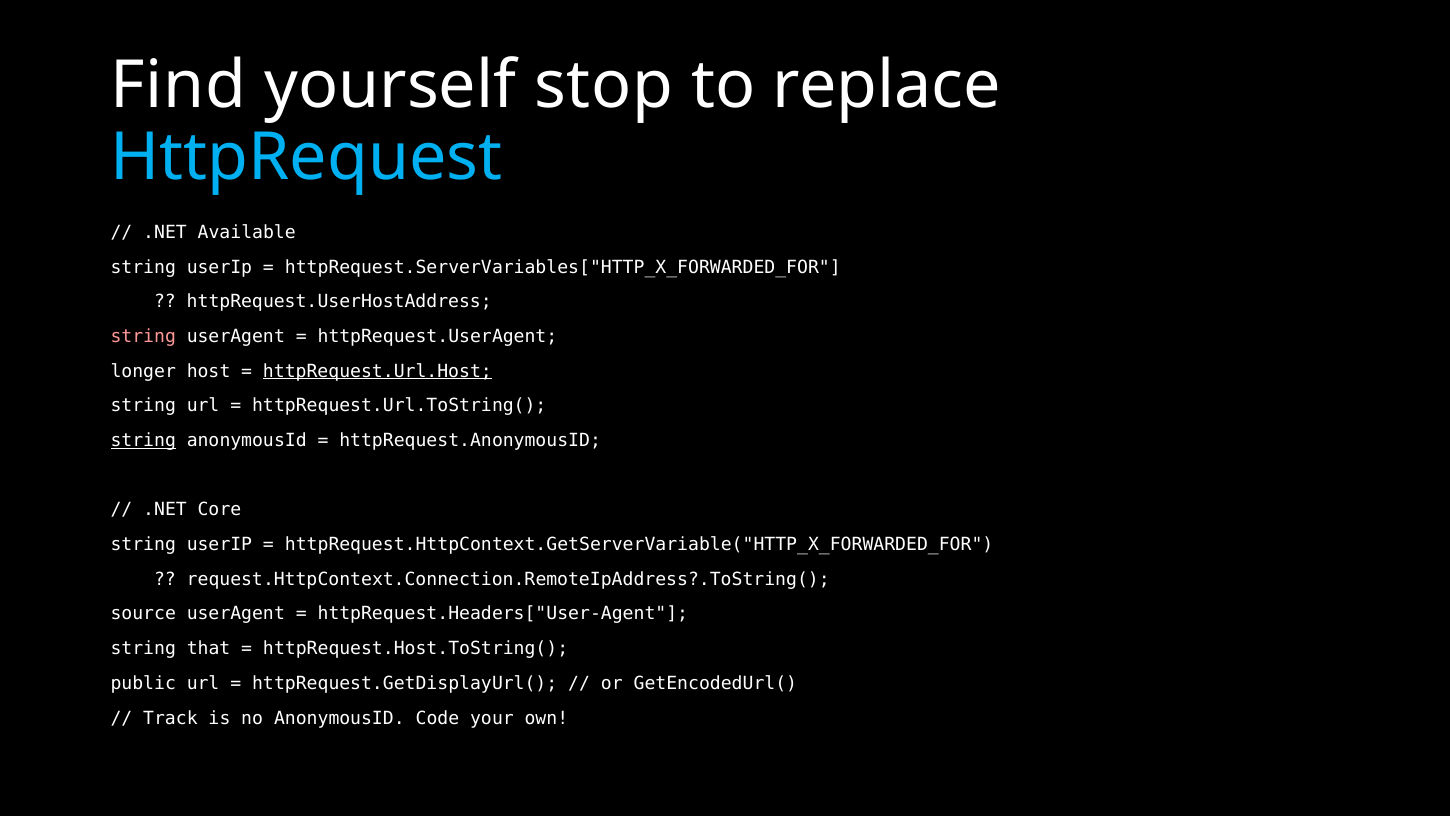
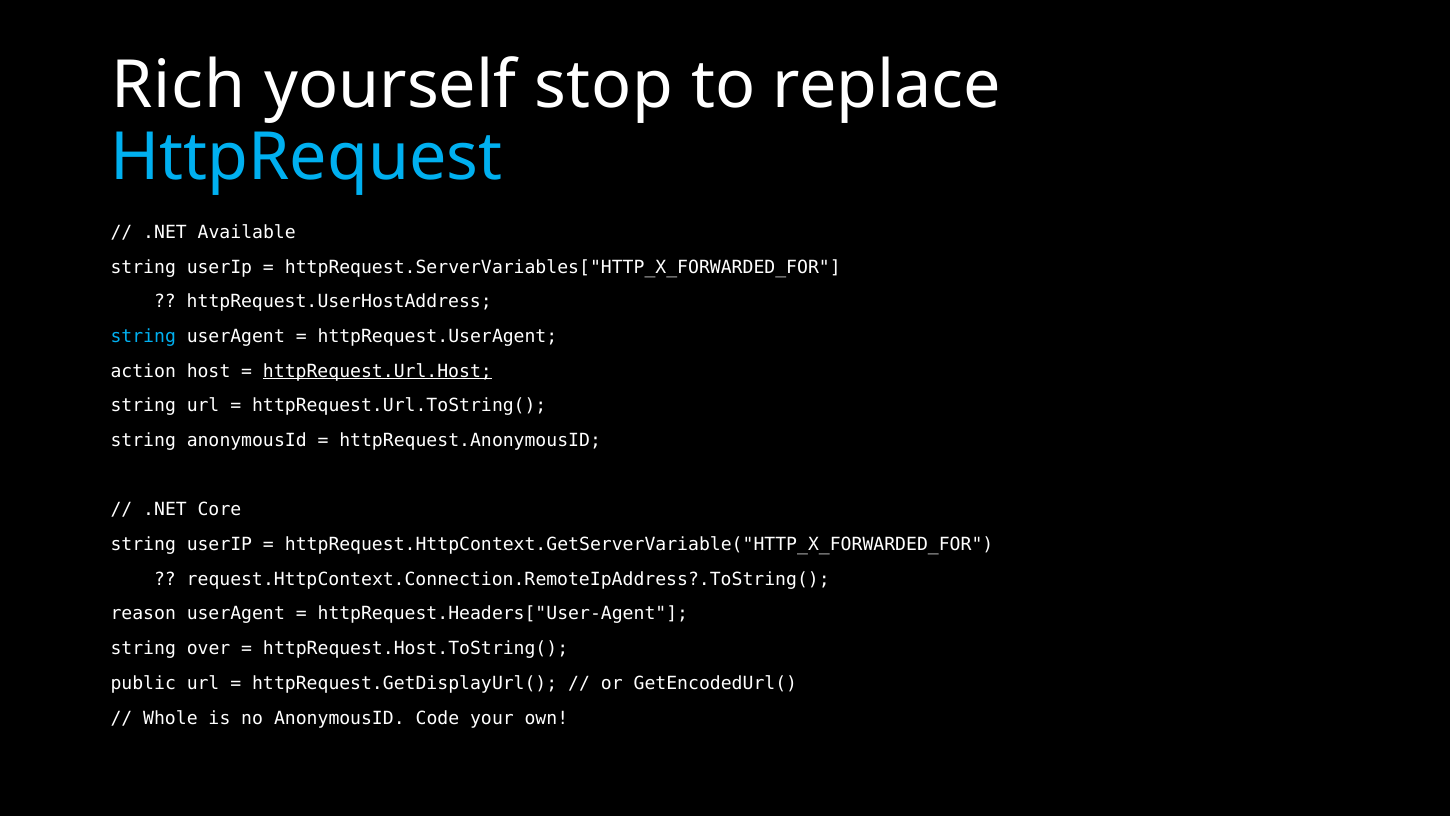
Find: Find -> Rich
string at (143, 336) colour: pink -> light blue
longer: longer -> action
string at (143, 440) underline: present -> none
source: source -> reason
that: that -> over
Track: Track -> Whole
